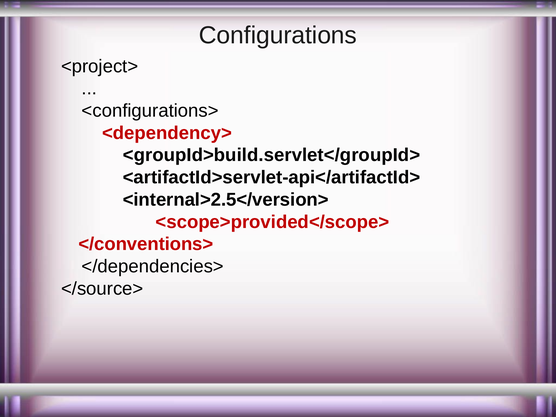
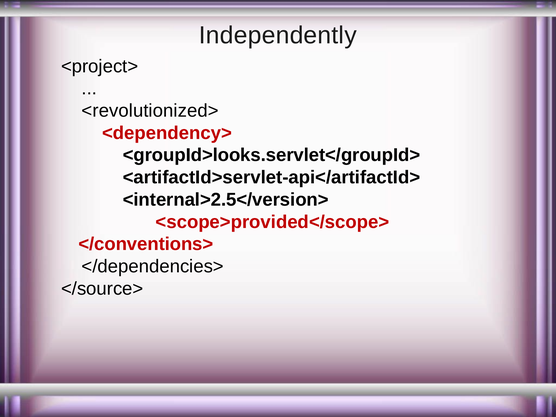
Configurations: Configurations -> Independently
<configurations>: <configurations> -> <revolutionized>
<groupId>build.servlet</groupId>: <groupId>build.servlet</groupId> -> <groupId>looks.servlet</groupId>
